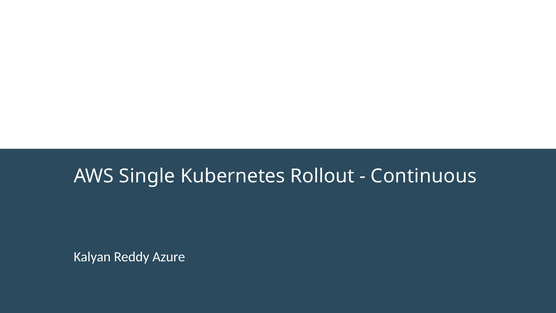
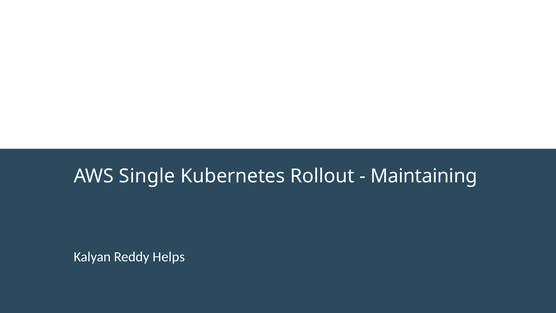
Continuous: Continuous -> Maintaining
Azure: Azure -> Helps
